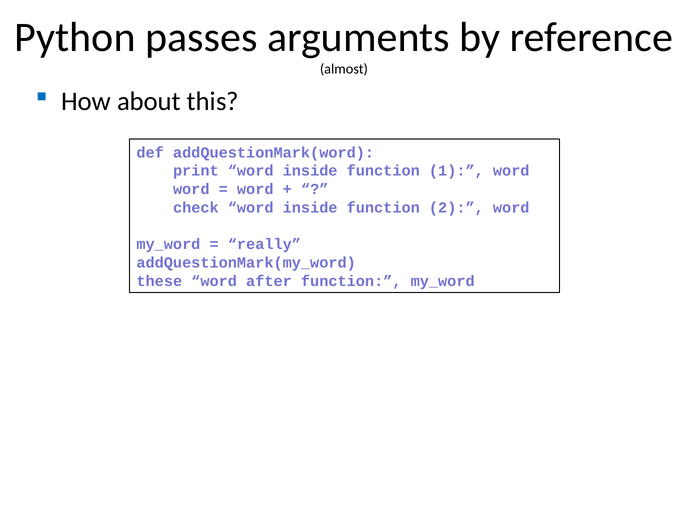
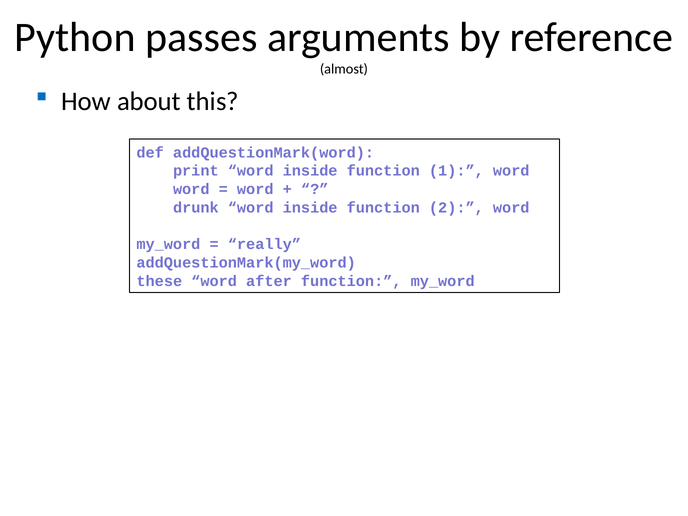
check: check -> drunk
